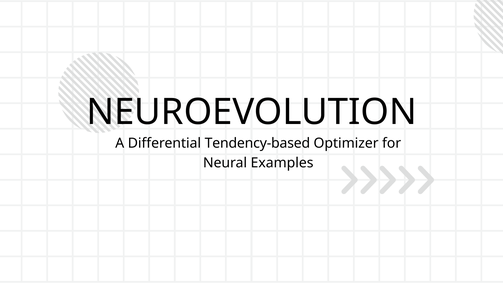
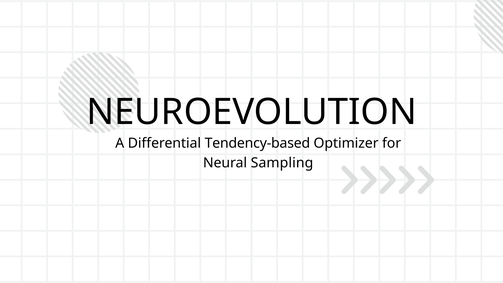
Examples: Examples -> Sampling
